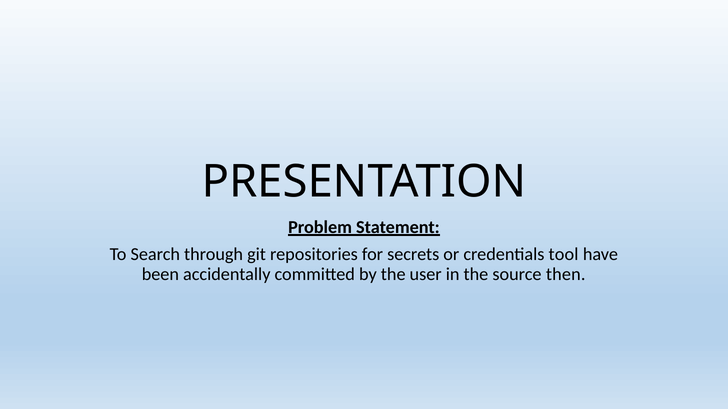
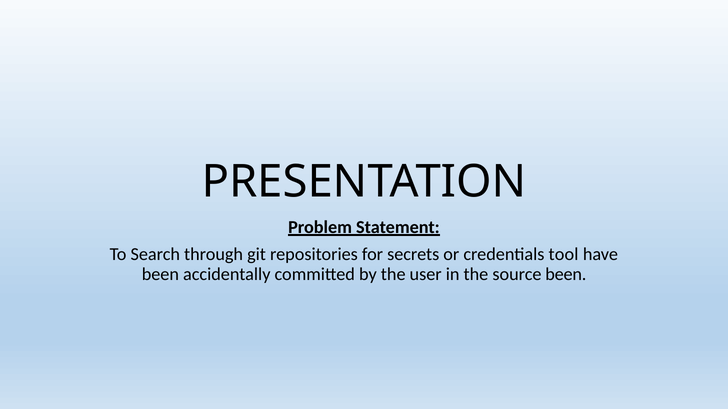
source then: then -> been
